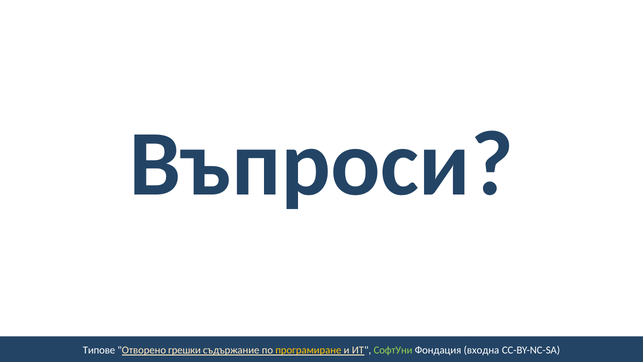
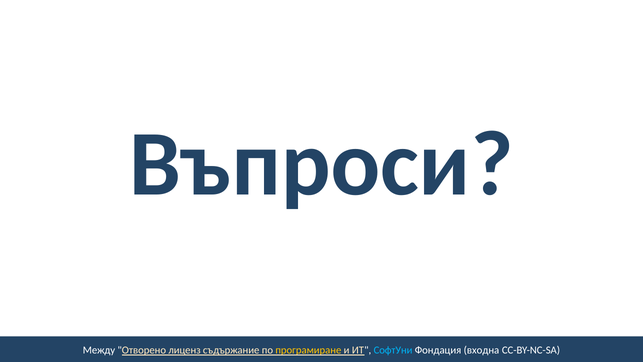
Типове: Типове -> Между
грешки: грешки -> лиценз
СофтУни colour: light green -> light blue
